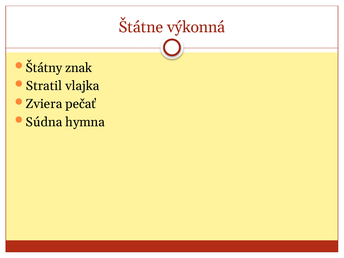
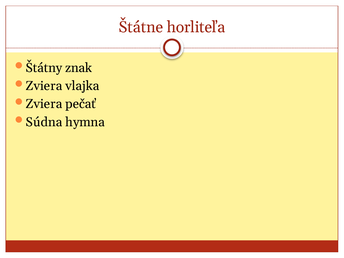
výkonná: výkonná -> horliteľa
Stratil at (44, 86): Stratil -> Zviera
